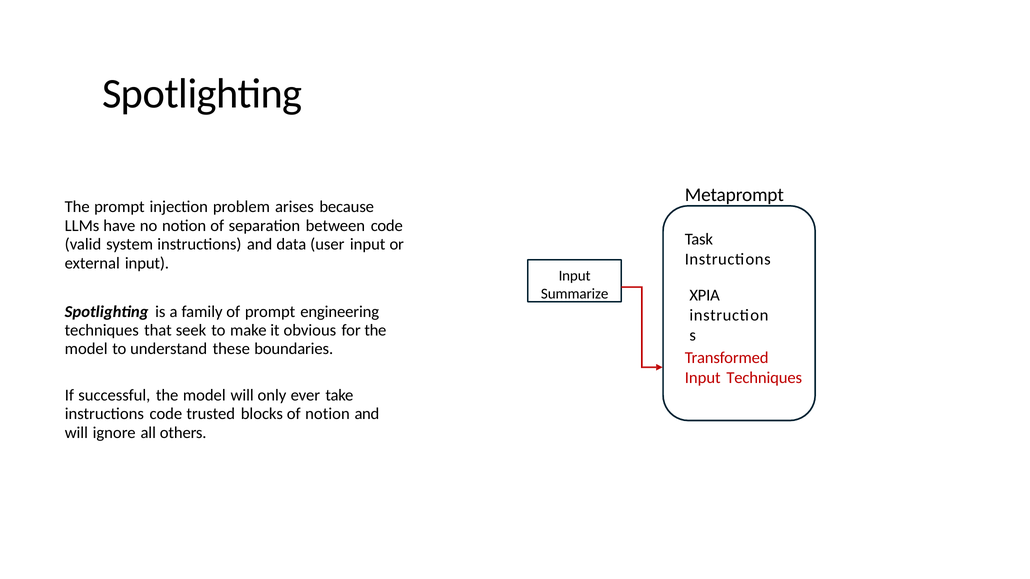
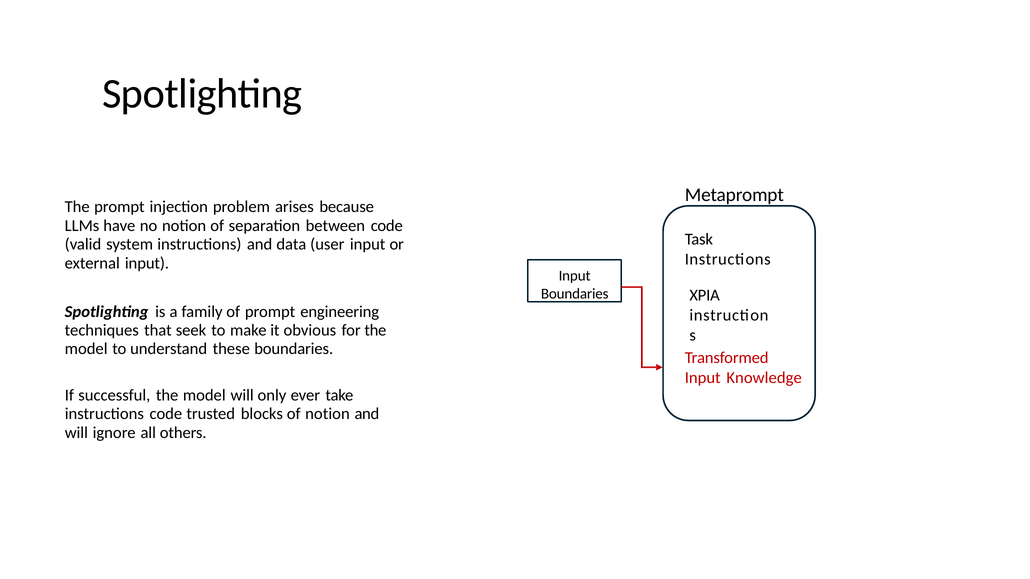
Summarize at (575, 294): Summarize -> Boundaries
Input Techniques: Techniques -> Knowledge
